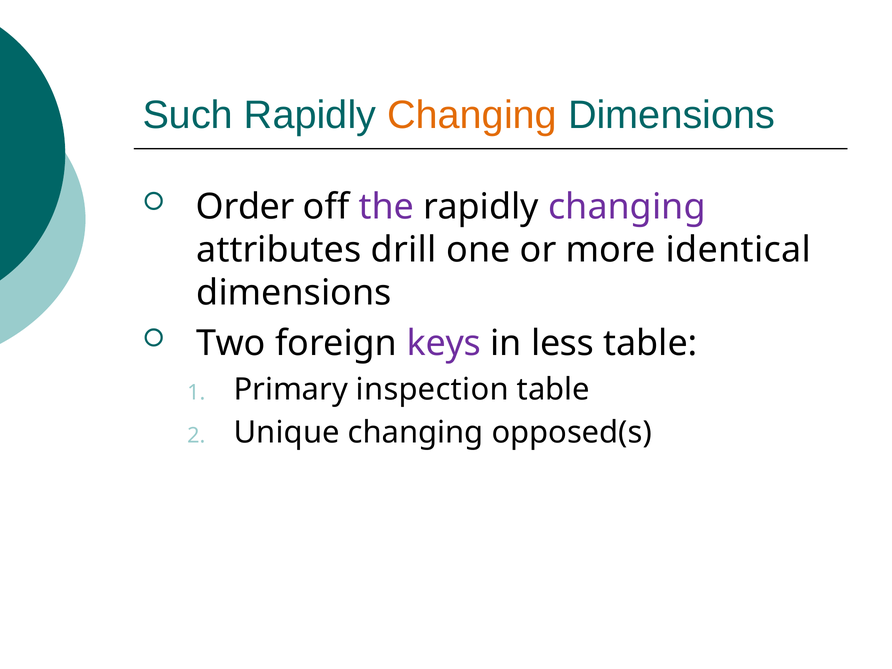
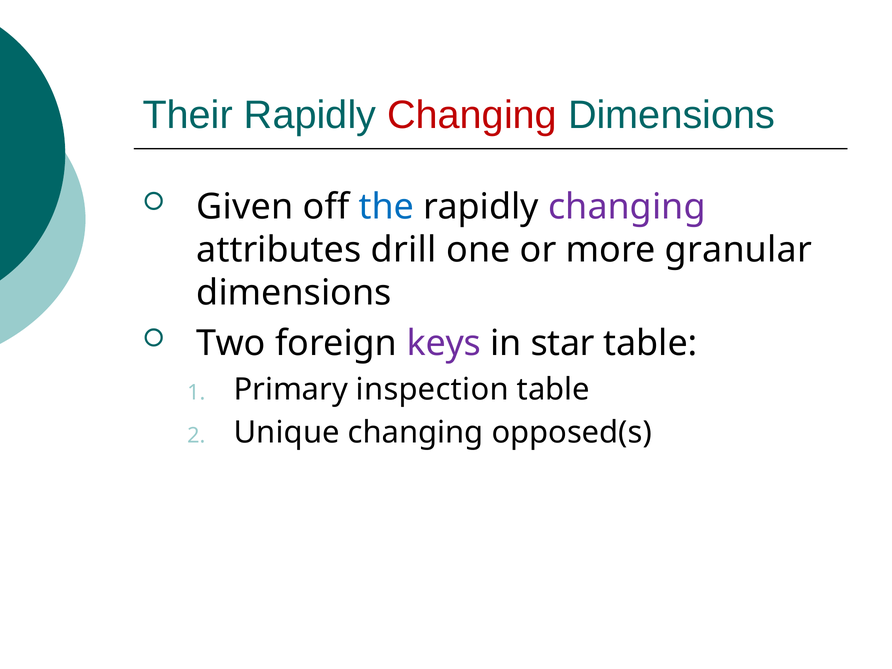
Such: Such -> Their
Changing at (472, 115) colour: orange -> red
Order: Order -> Given
the colour: purple -> blue
identical: identical -> granular
less: less -> star
